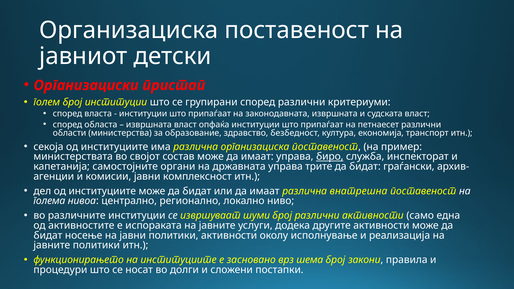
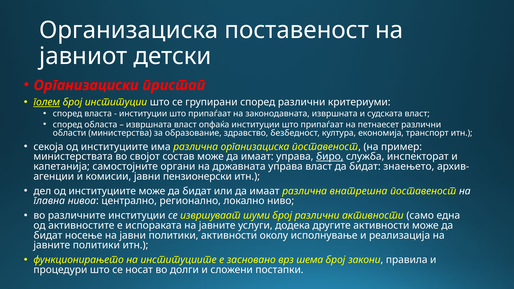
голем underline: none -> present
управа трите: трите -> власт
граѓански: граѓански -> знаењето
комплексност: комплексност -> пензионерски
голема: голема -> главна
